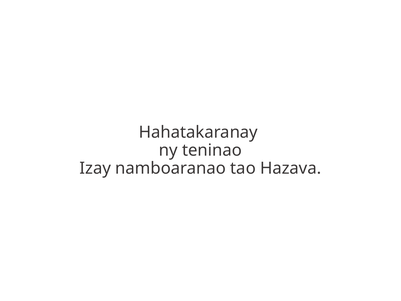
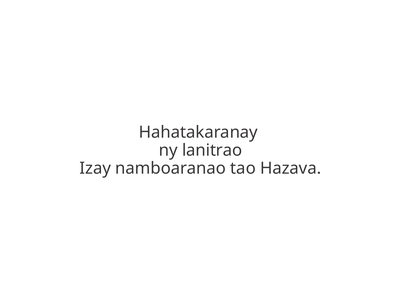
teninao: teninao -> lanitrao
